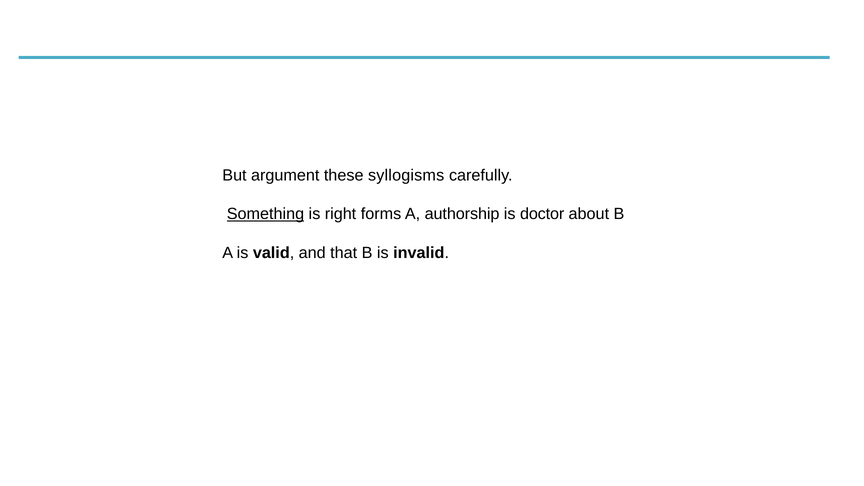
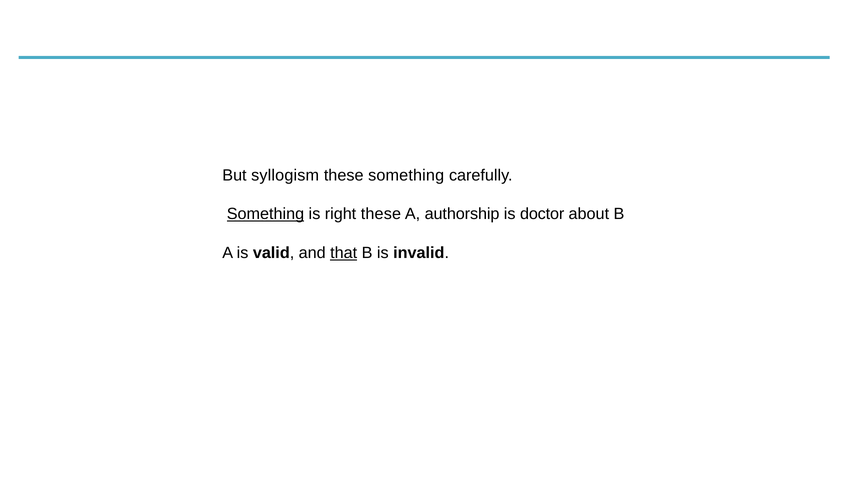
argument: argument -> syllogism
these syllogisms: syllogisms -> something
right forms: forms -> these
that underline: none -> present
